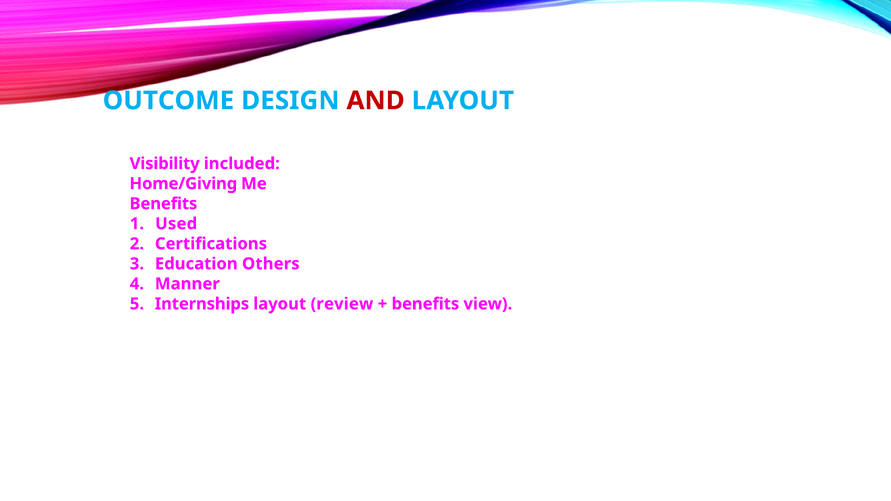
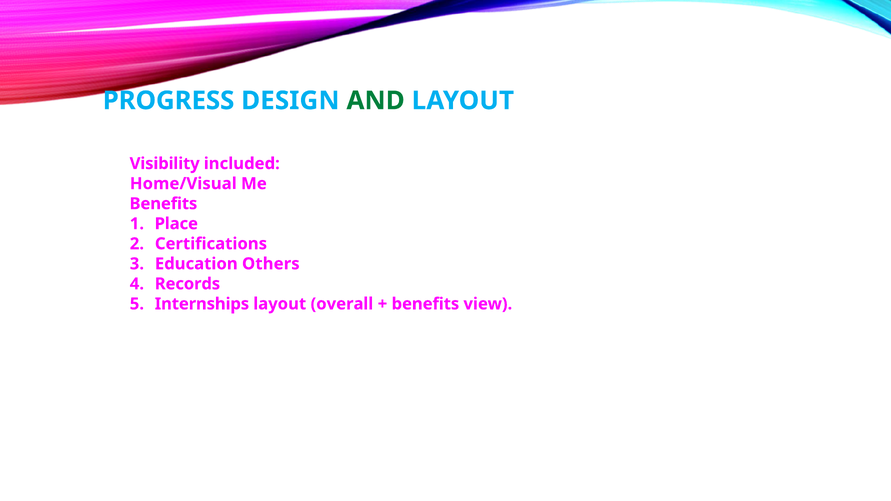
OUTCOME: OUTCOME -> PROGRESS
AND colour: red -> green
Home/Giving: Home/Giving -> Home/Visual
Used: Used -> Place
Manner: Manner -> Records
review: review -> overall
